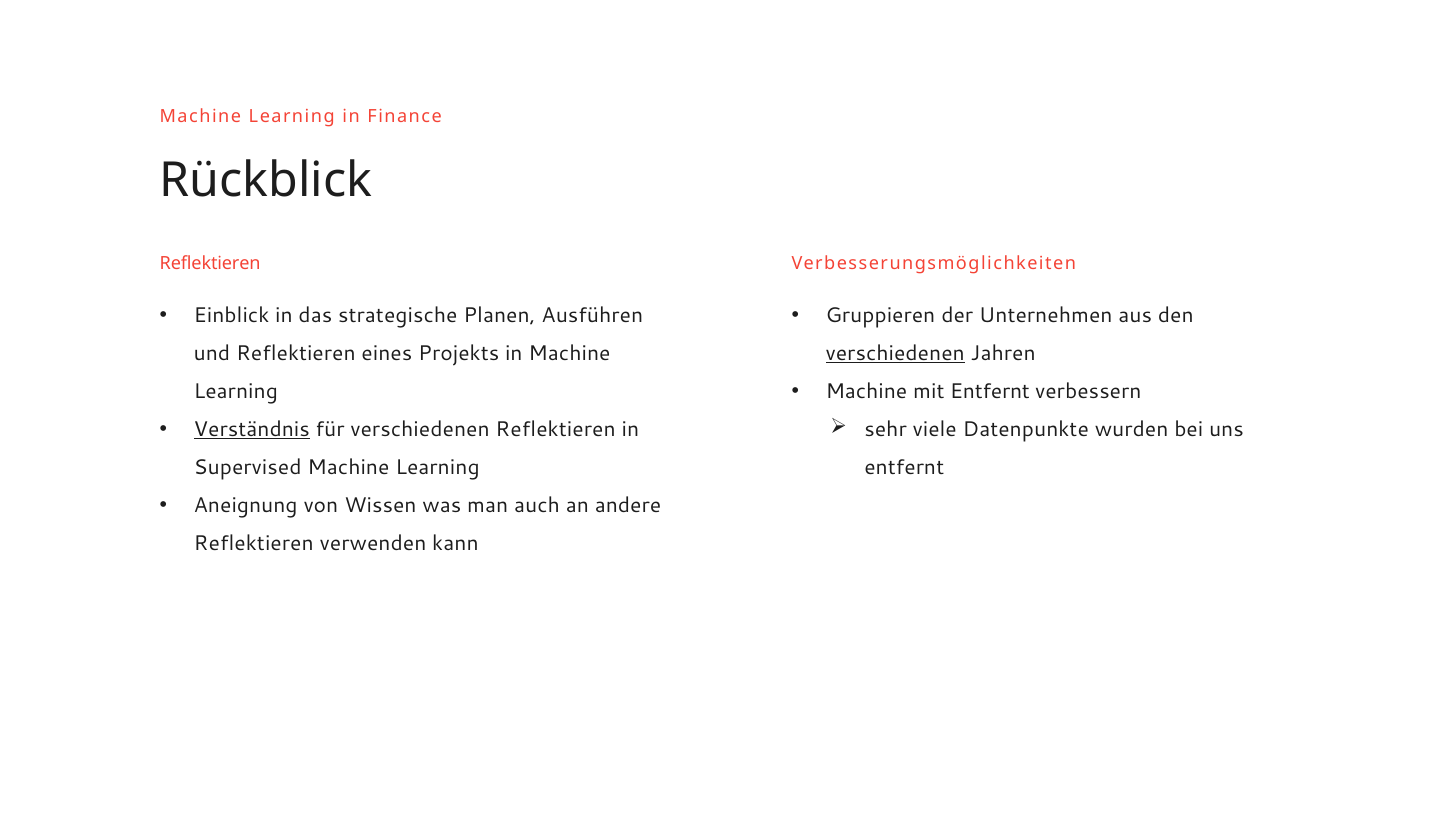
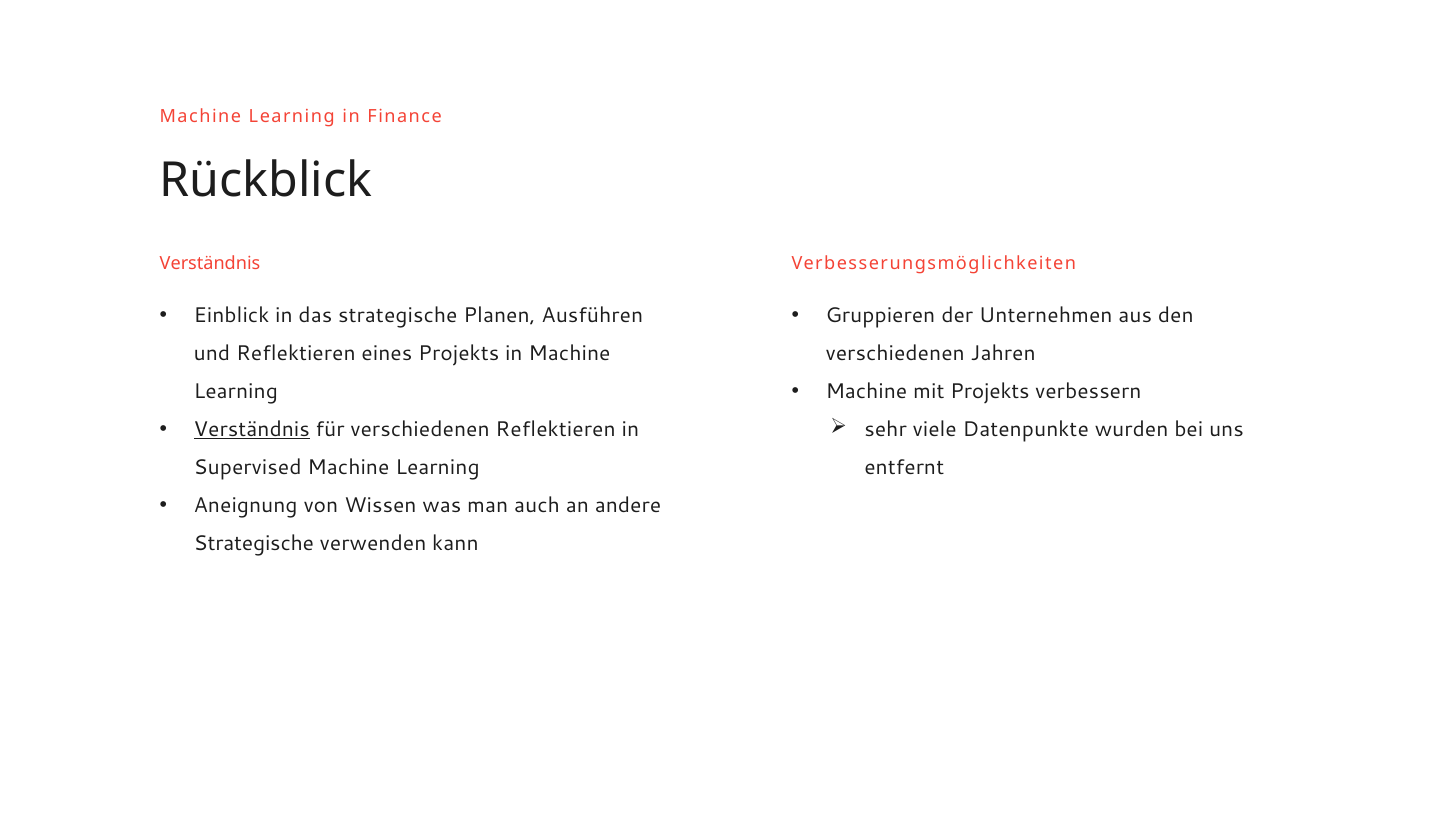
Reflektieren at (210, 263): Reflektieren -> Verständnis
verschiedenen at (895, 353) underline: present -> none
mit Entfernt: Entfernt -> Projekts
Reflektieren at (254, 544): Reflektieren -> Strategische
